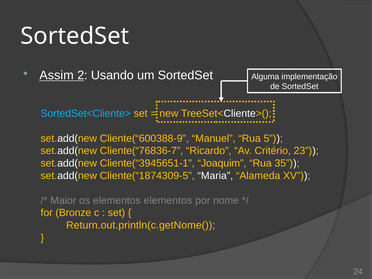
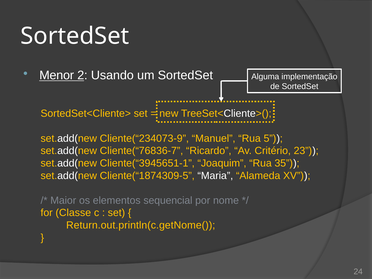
Assim: Assim -> Menor
SortedSet<Cliente> colour: light blue -> yellow
Cliente(“600388-9: Cliente(“600388-9 -> Cliente(“234073-9
elementos elementos: elementos -> sequencial
Bronze: Bronze -> Classe
